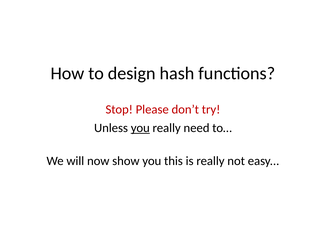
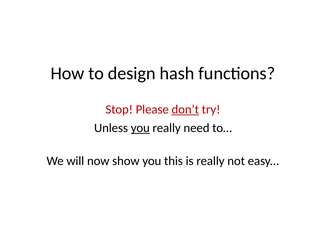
don’t underline: none -> present
